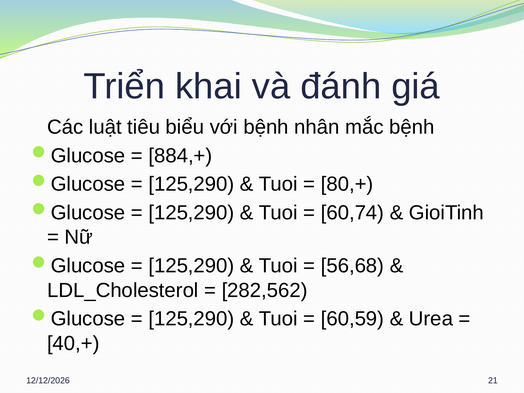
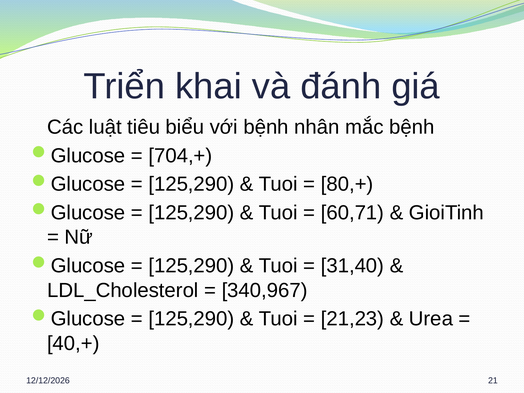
884,+: 884,+ -> 704,+
60,74: 60,74 -> 60,71
56,68: 56,68 -> 31,40
282,562: 282,562 -> 340,967
60,59: 60,59 -> 21,23
